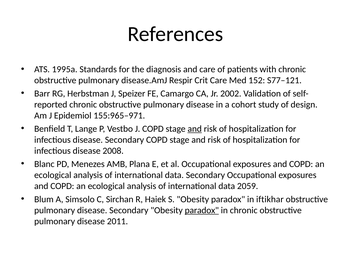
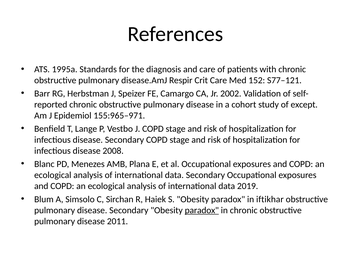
design: design -> except
and at (195, 129) underline: present -> none
2059: 2059 -> 2019
